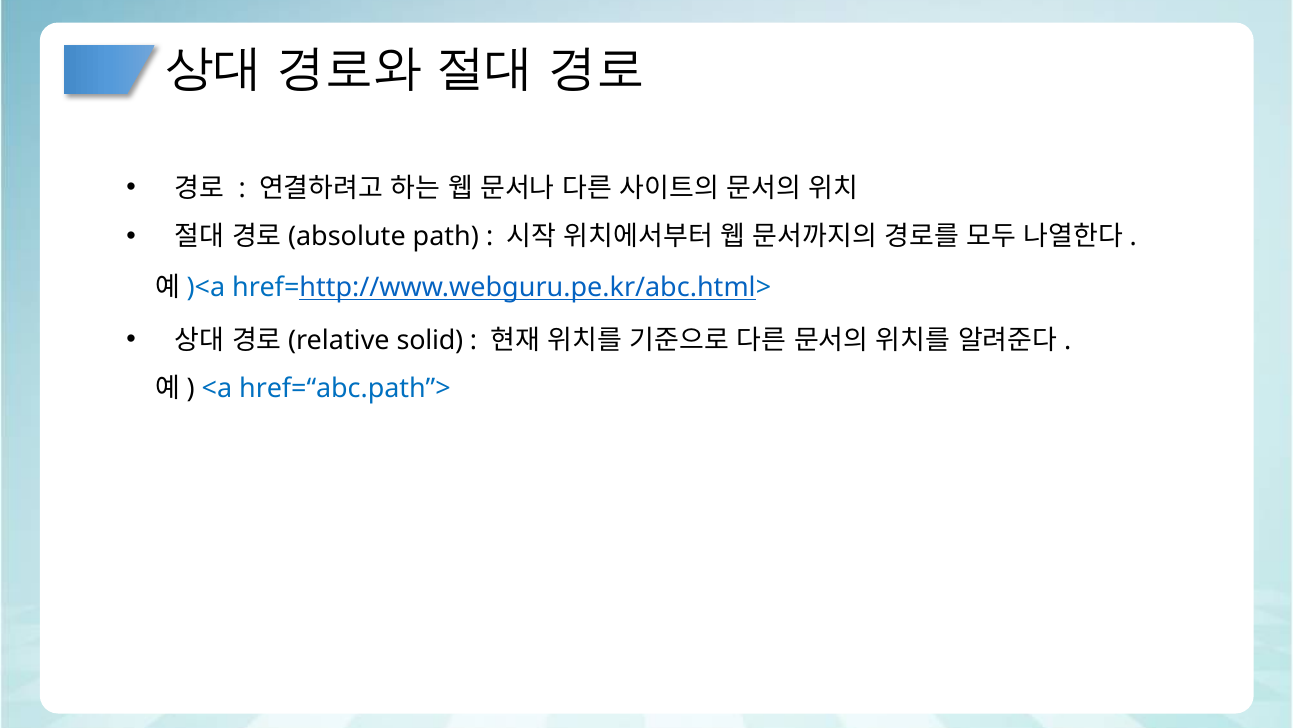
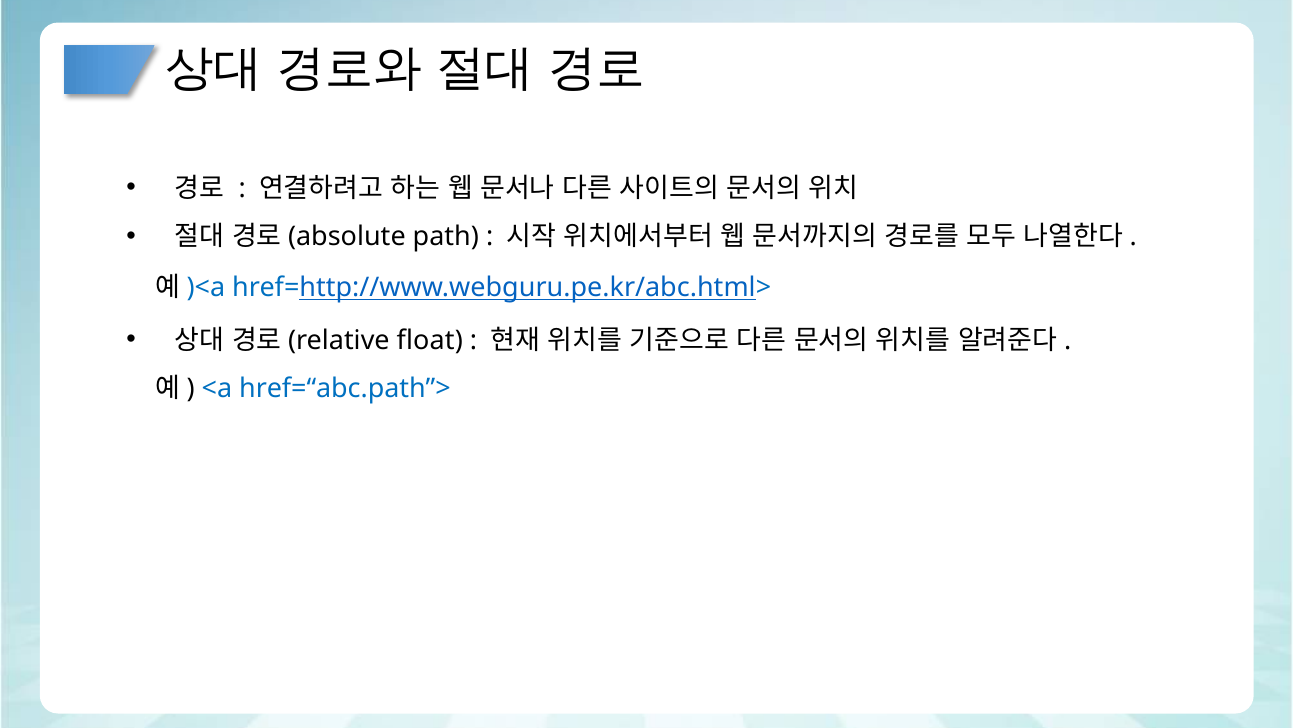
solid: solid -> float
